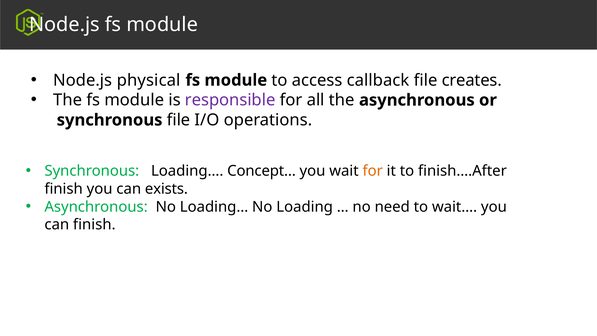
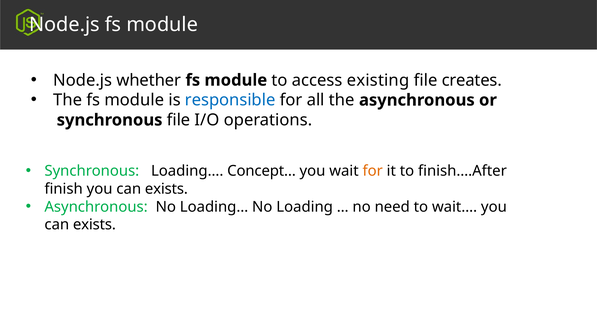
physical: physical -> whether
callback: callback -> existing
responsible colour: purple -> blue
finish at (94, 225): finish -> exists
